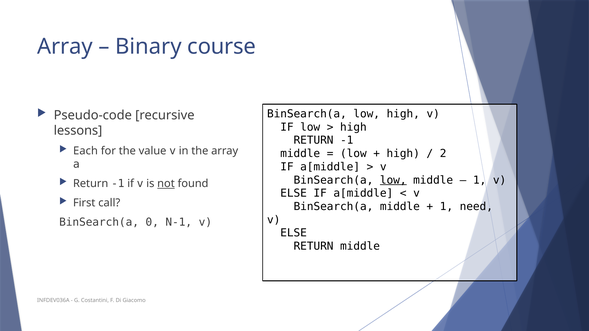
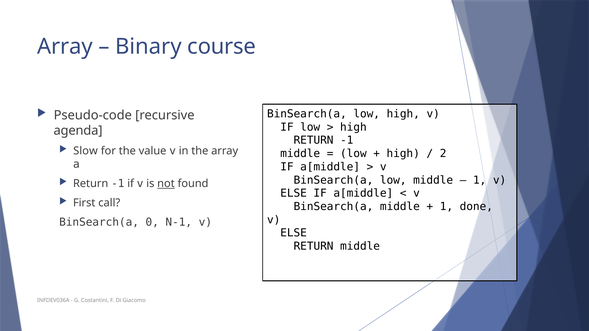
lessons: lessons -> agenda
Each: Each -> Slow
low at (393, 180) underline: present -> none
need: need -> done
